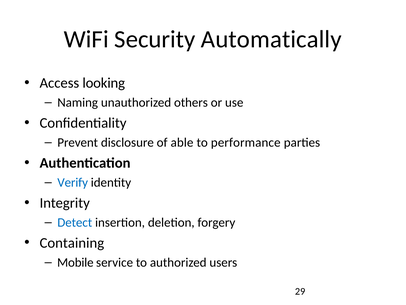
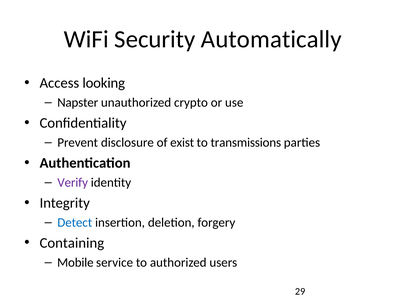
Naming: Naming -> Napster
others: others -> crypto
able: able -> exist
performance: performance -> transmissions
Verify colour: blue -> purple
